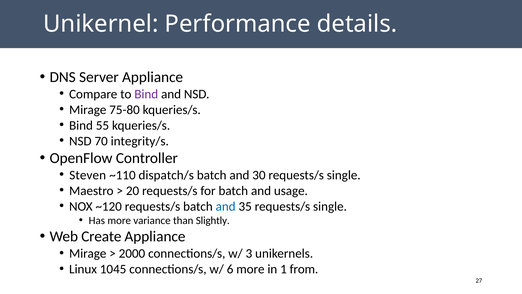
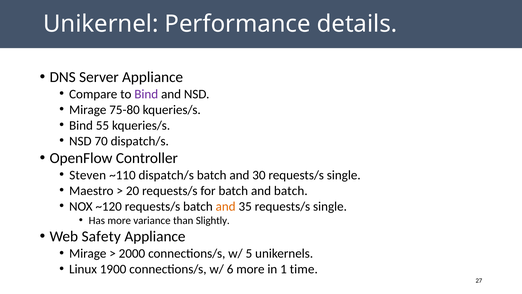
70 integrity/s: integrity/s -> dispatch/s
and usage: usage -> batch
and at (226, 206) colour: blue -> orange
Create: Create -> Safety
3: 3 -> 5
1045: 1045 -> 1900
from: from -> time
